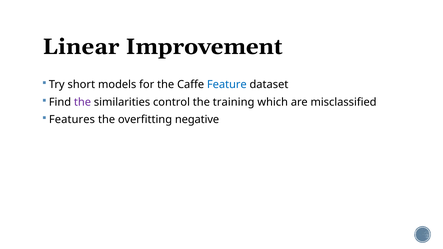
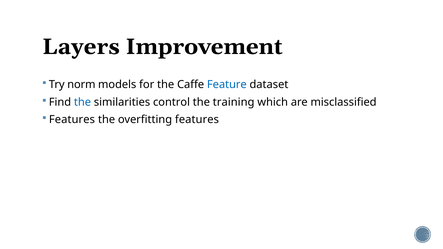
Linear: Linear -> Layers
short: short -> norm
the at (82, 102) colour: purple -> blue
overfitting negative: negative -> features
